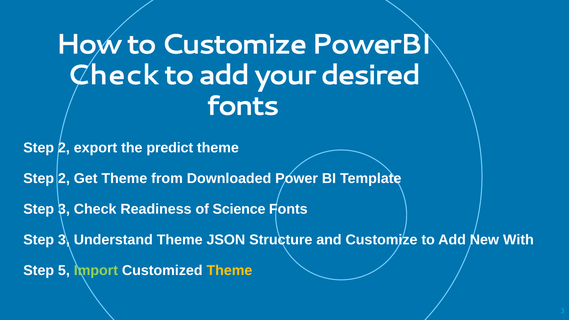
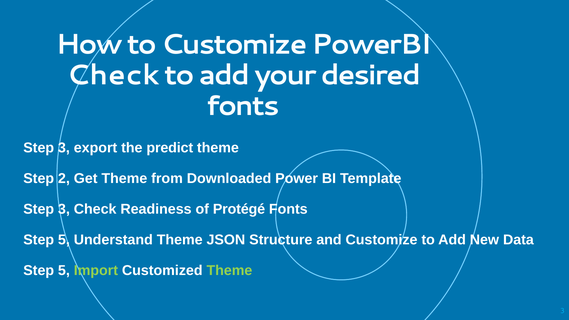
2 at (64, 148): 2 -> 3
Science: Science -> Protégé
3 at (64, 240): 3 -> 5
With: With -> Data
Theme at (229, 271) colour: yellow -> light green
